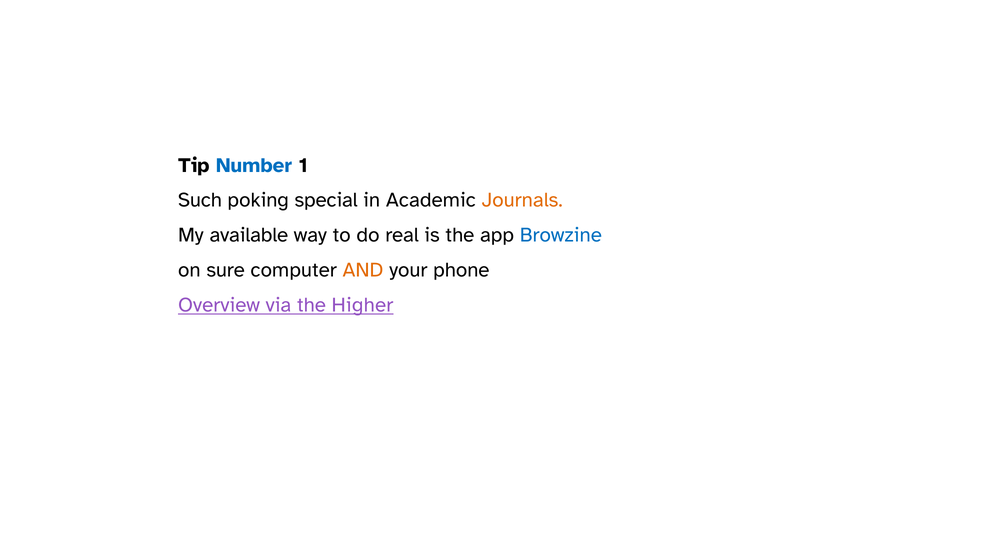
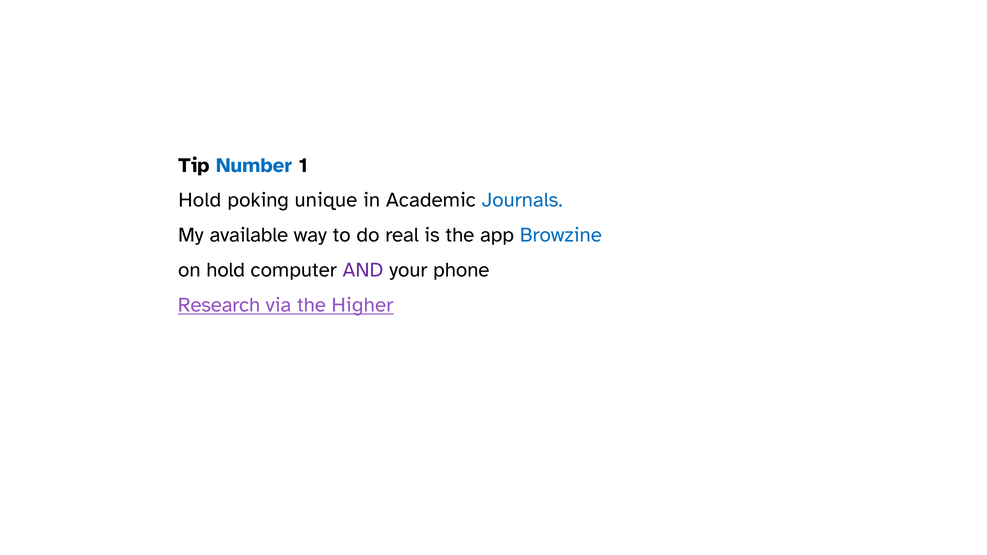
Such at (200, 200): Such -> Hold
special: special -> unique
Journals colour: orange -> blue
on sure: sure -> hold
AND colour: orange -> purple
Overview: Overview -> Research
